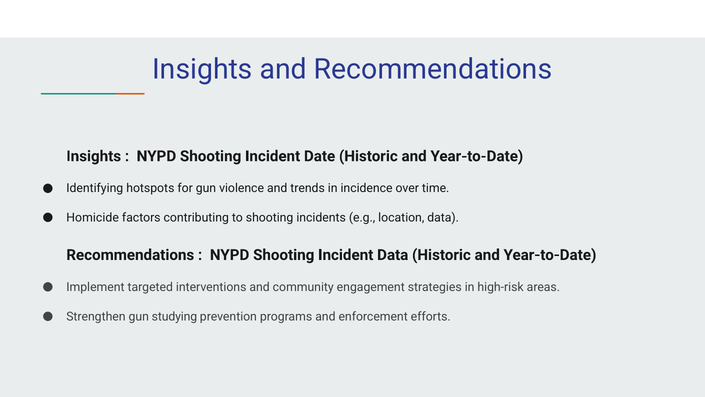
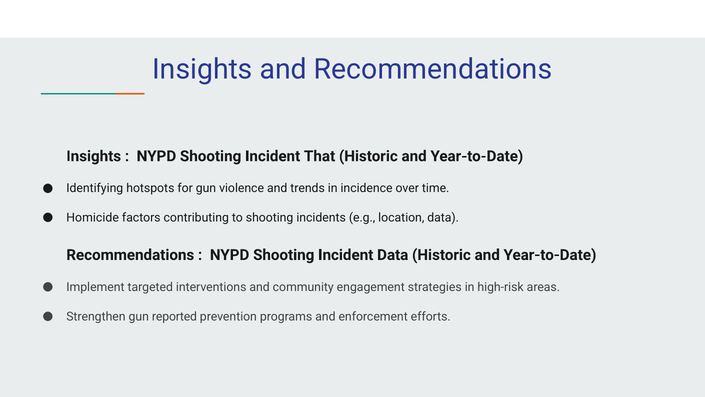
Date: Date -> That
studying: studying -> reported
